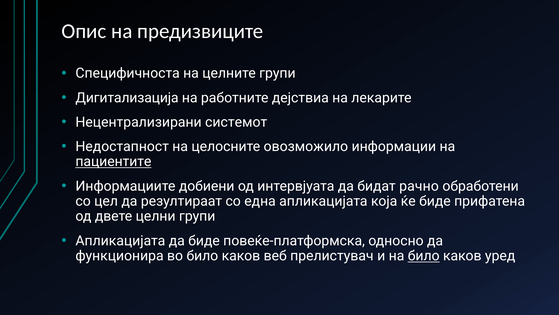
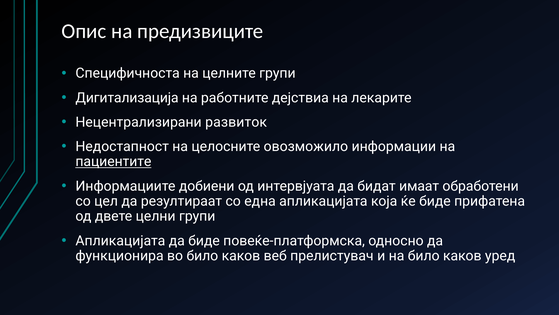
системот: системот -> развиток
рачно: рачно -> имаат
било at (424, 256) underline: present -> none
